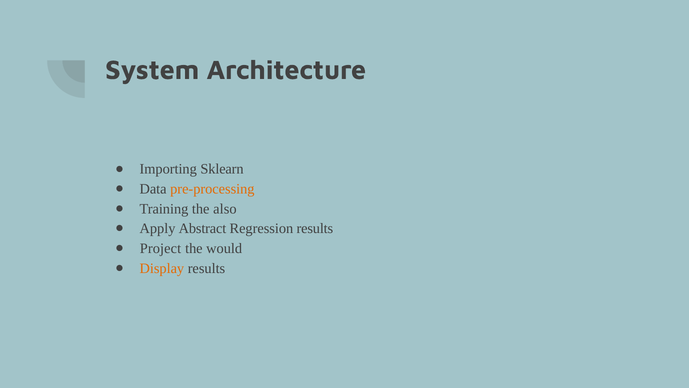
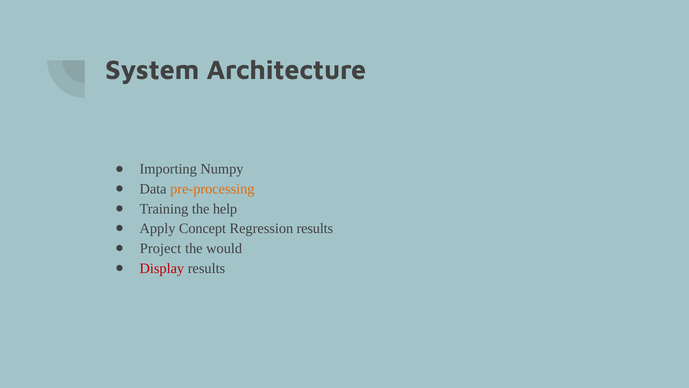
Sklearn: Sklearn -> Numpy
also: also -> help
Abstract: Abstract -> Concept
Display colour: orange -> red
